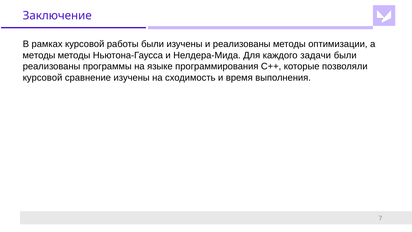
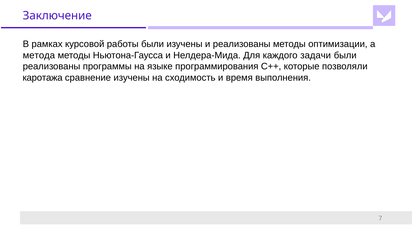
методы at (39, 55): методы -> метода
курсовой at (43, 78): курсовой -> каротажа
